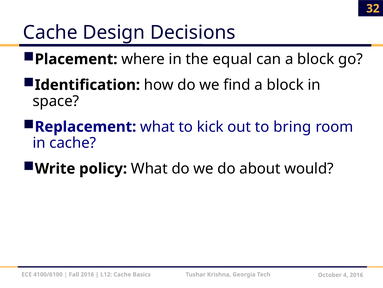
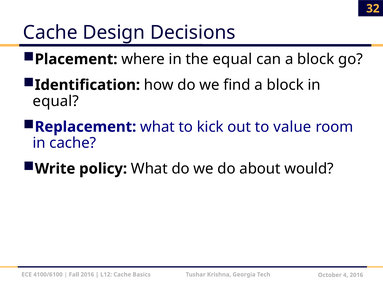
space at (56, 101): space -> equal
bring: bring -> value
